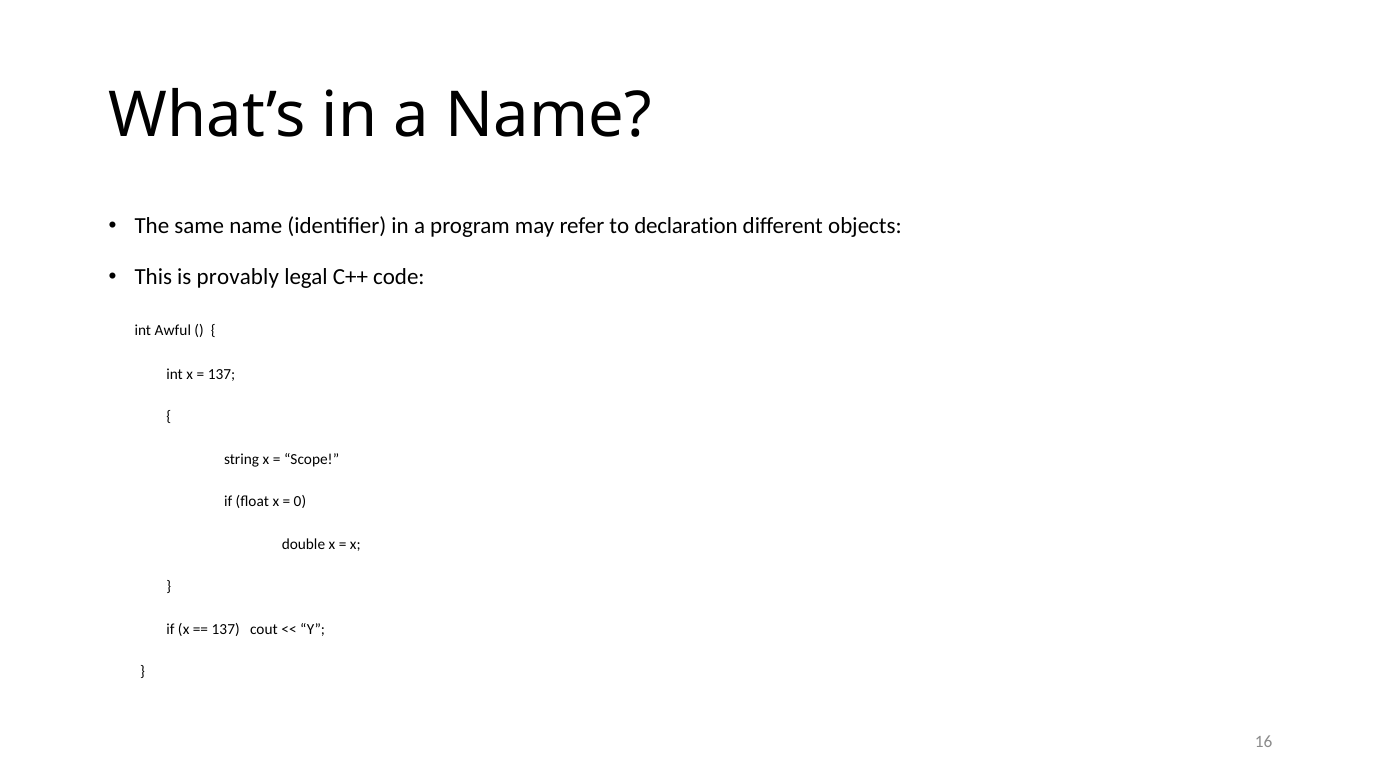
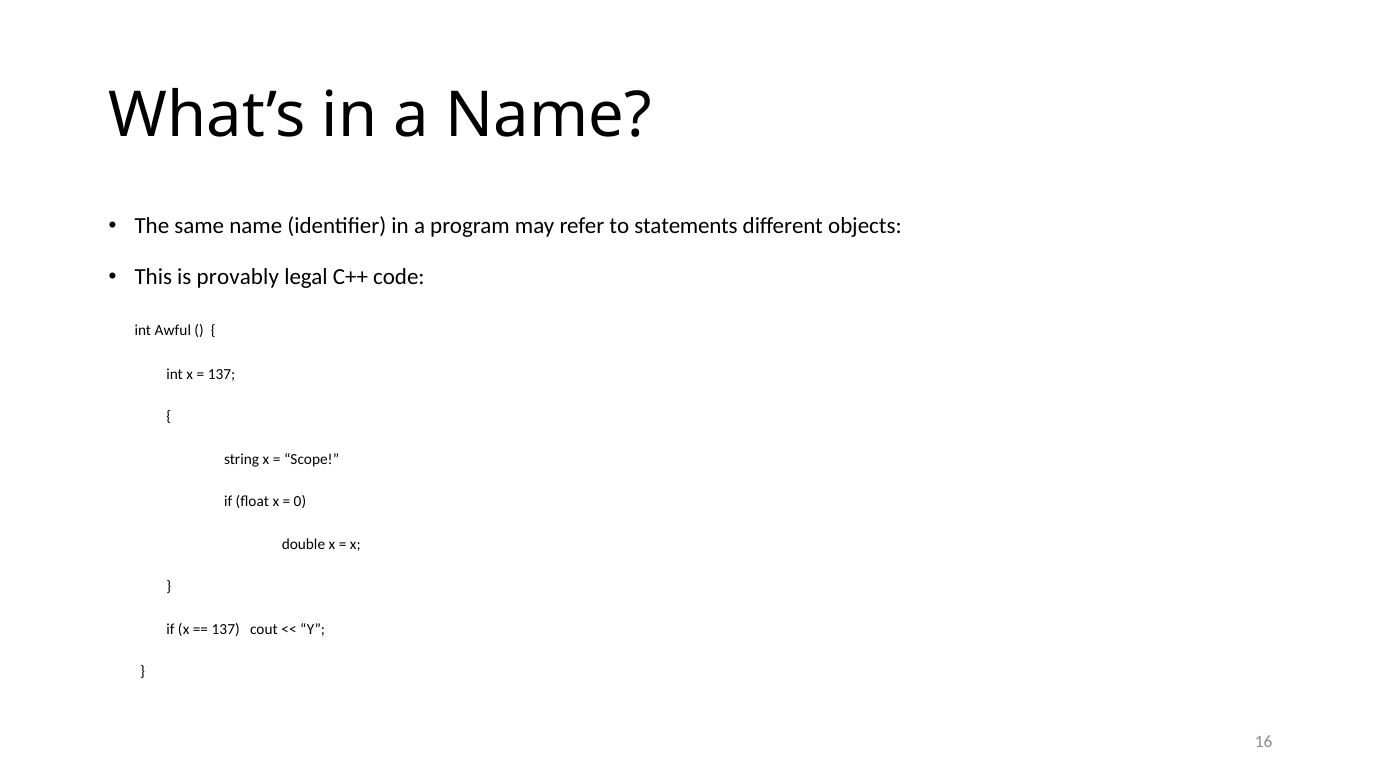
declaration: declaration -> statements
